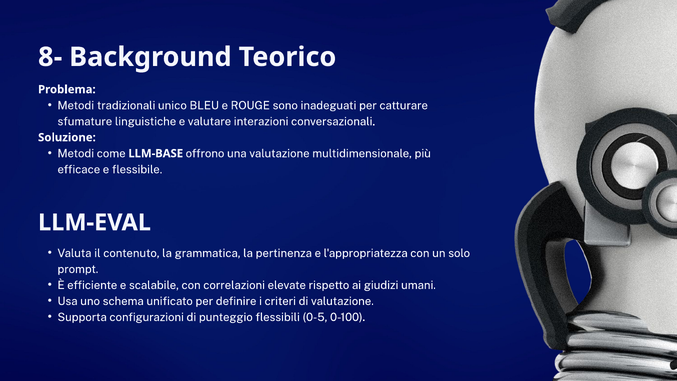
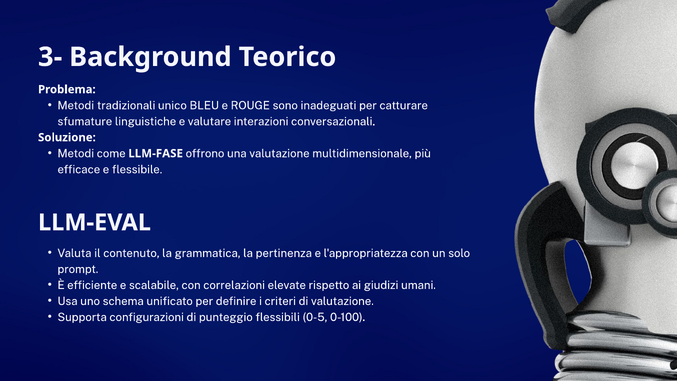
8-: 8- -> 3-
LLM-BASE: LLM-BASE -> LLM-FASE
